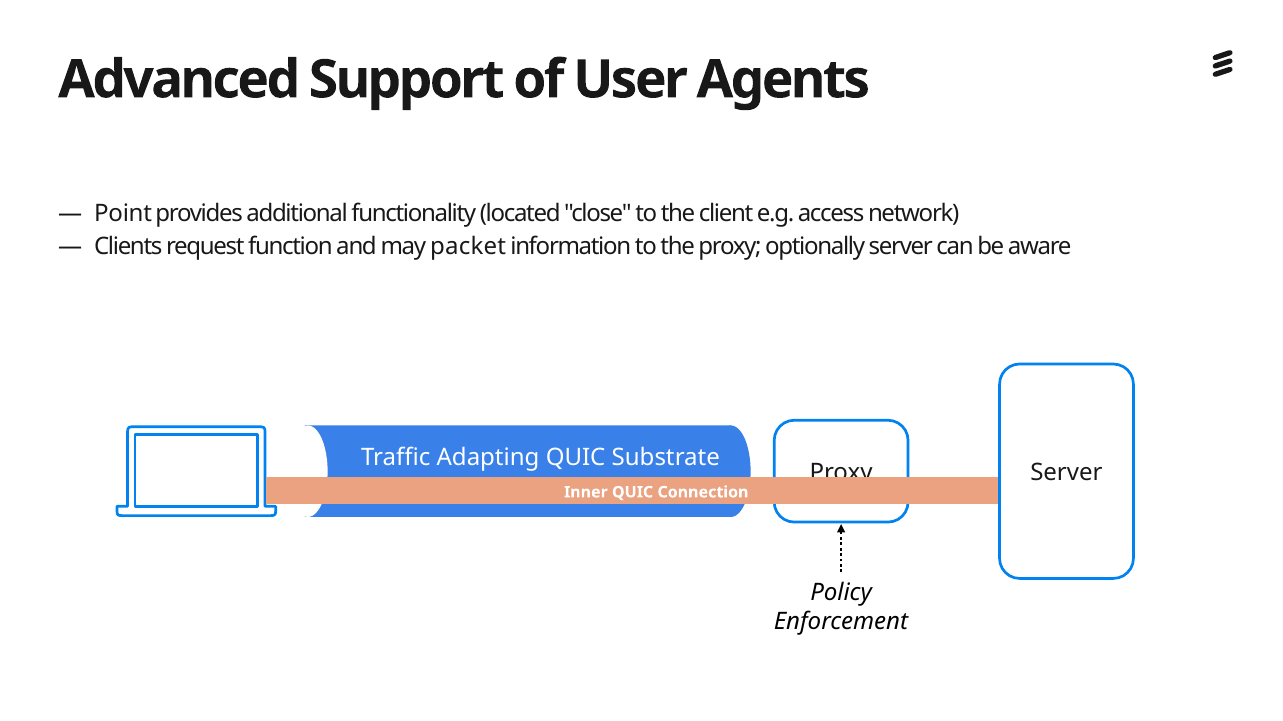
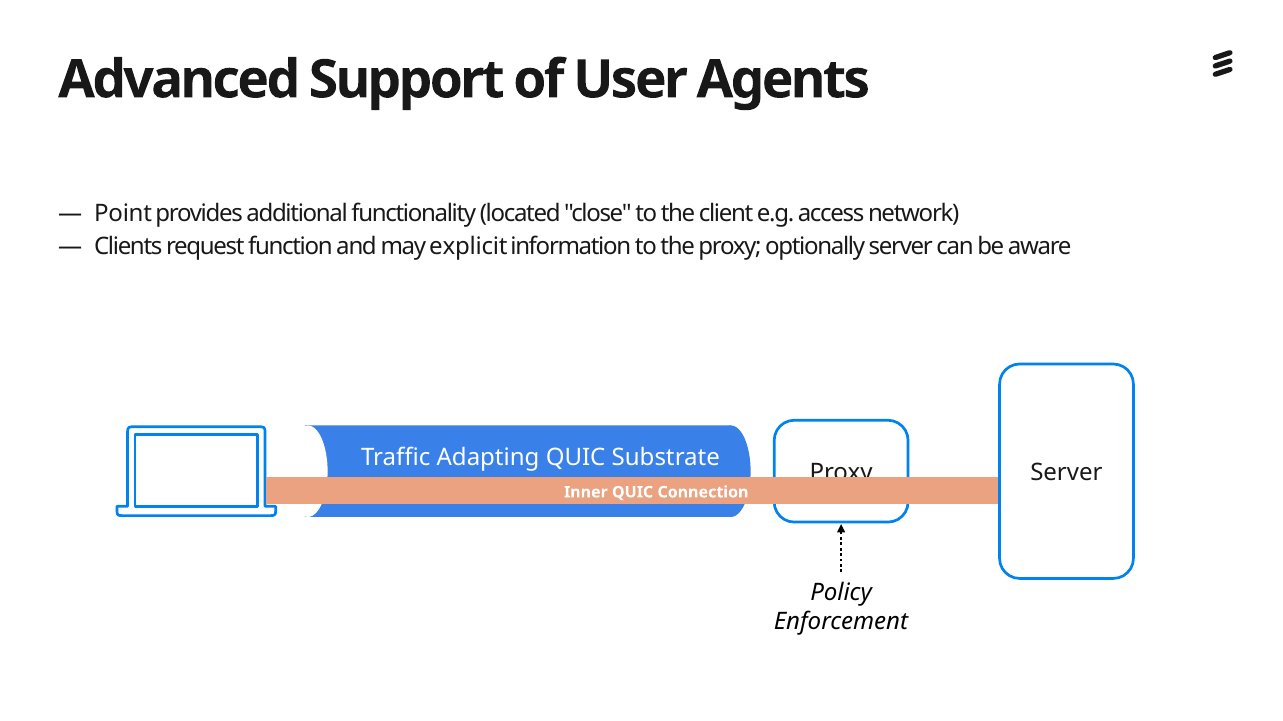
packet: packet -> explicit
